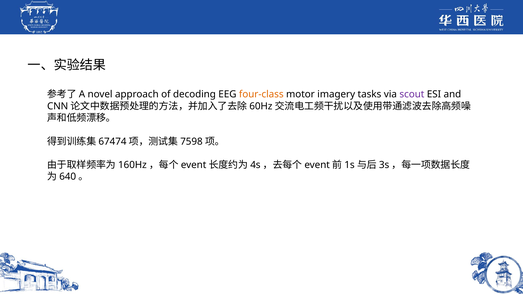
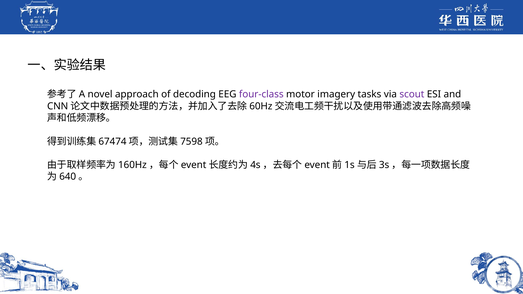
four-class colour: orange -> purple
